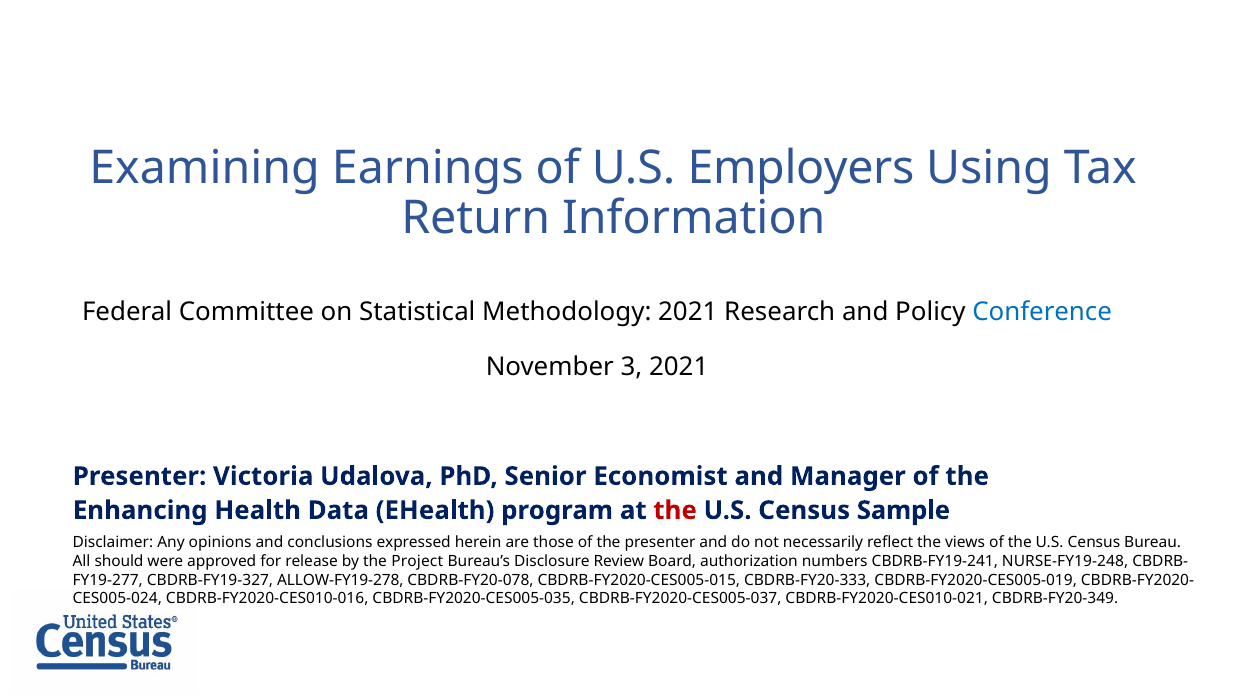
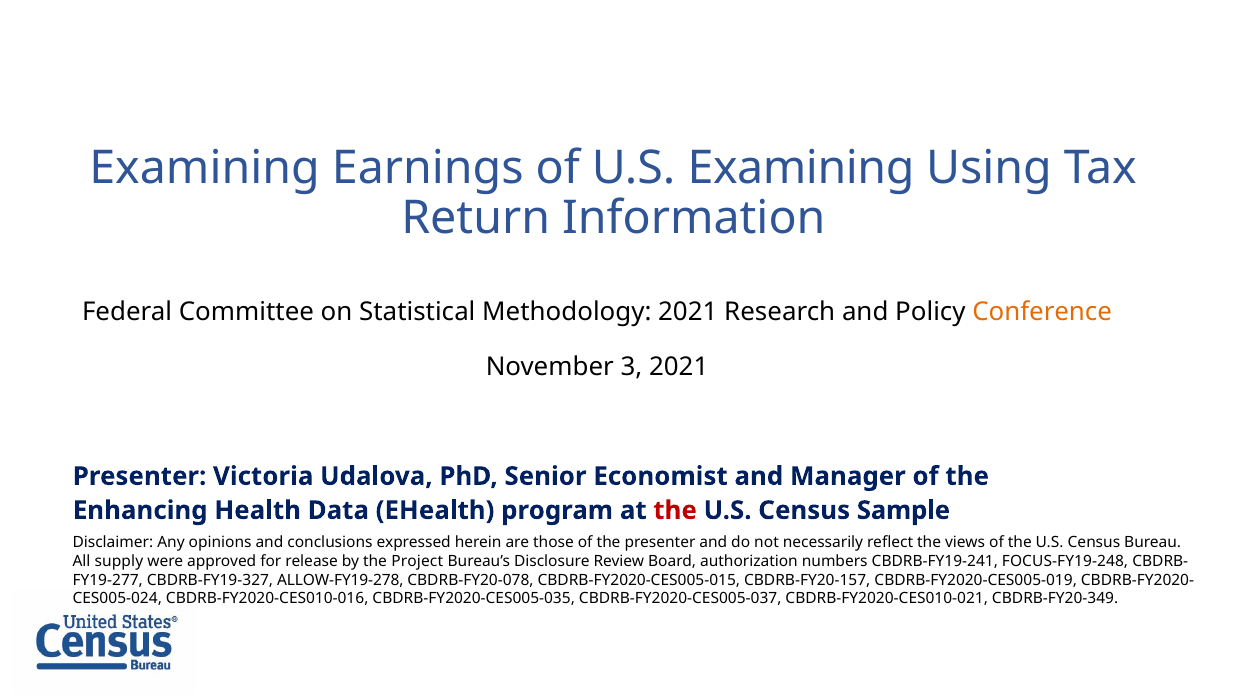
U.S Employers: Employers -> Examining
Conference colour: blue -> orange
should: should -> supply
NURSE-FY19-248: NURSE-FY19-248 -> FOCUS-FY19-248
CBDRB-FY20-333: CBDRB-FY20-333 -> CBDRB-FY20-157
